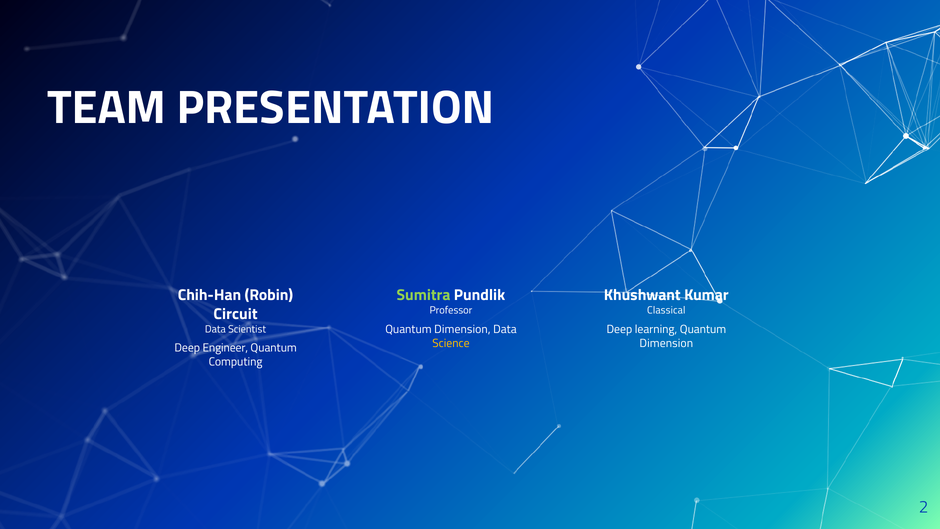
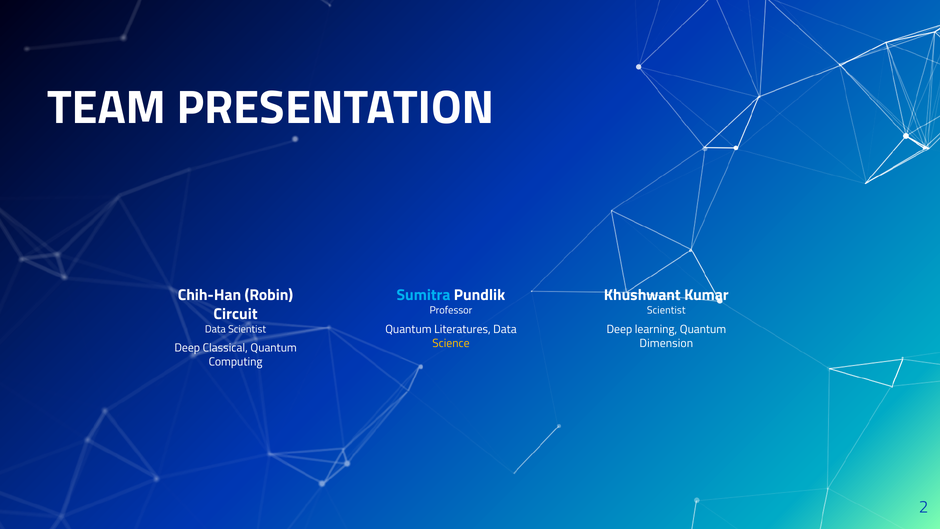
Sumitra colour: light green -> light blue
Classical at (666, 310): Classical -> Scientist
Dimension at (462, 329): Dimension -> Literatures
Engineer: Engineer -> Classical
